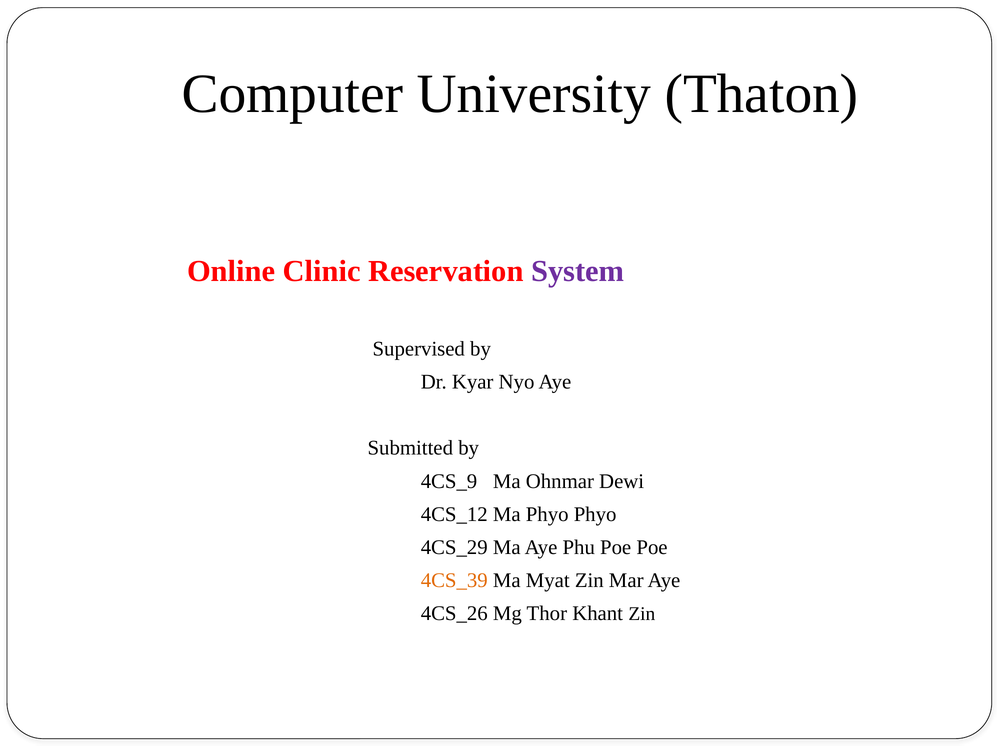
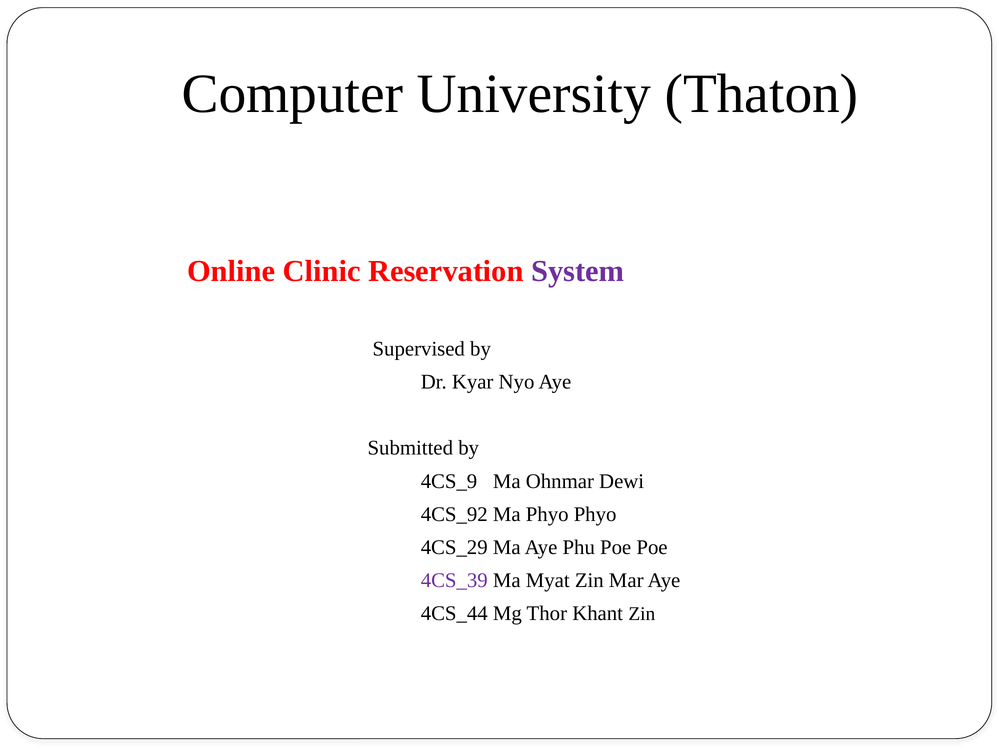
4CS_12: 4CS_12 -> 4CS_92
4CS_39 colour: orange -> purple
4CS_26: 4CS_26 -> 4CS_44
